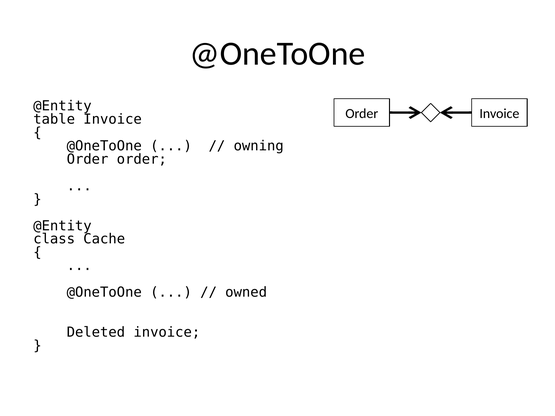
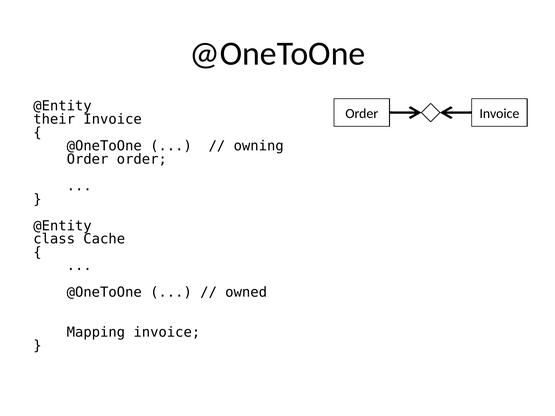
table: table -> their
Deleted: Deleted -> Mapping
